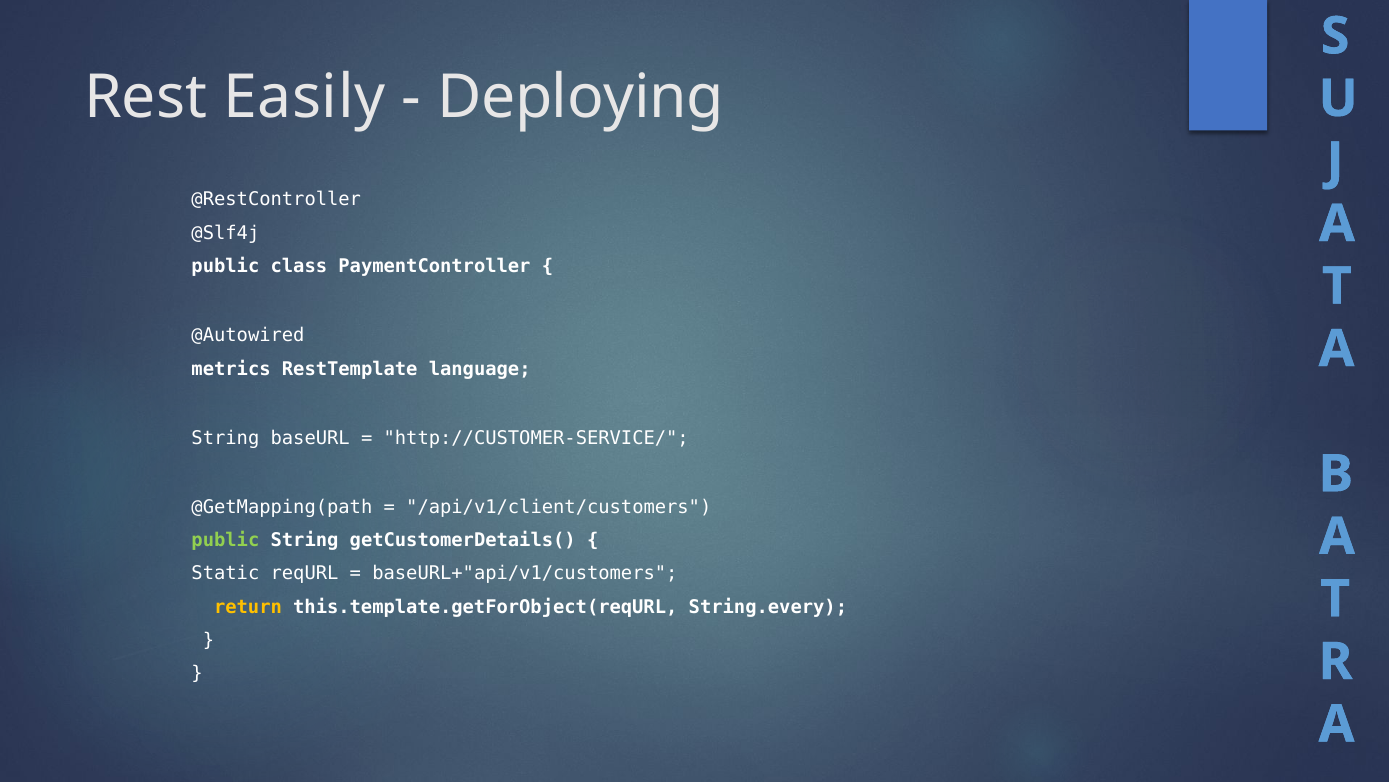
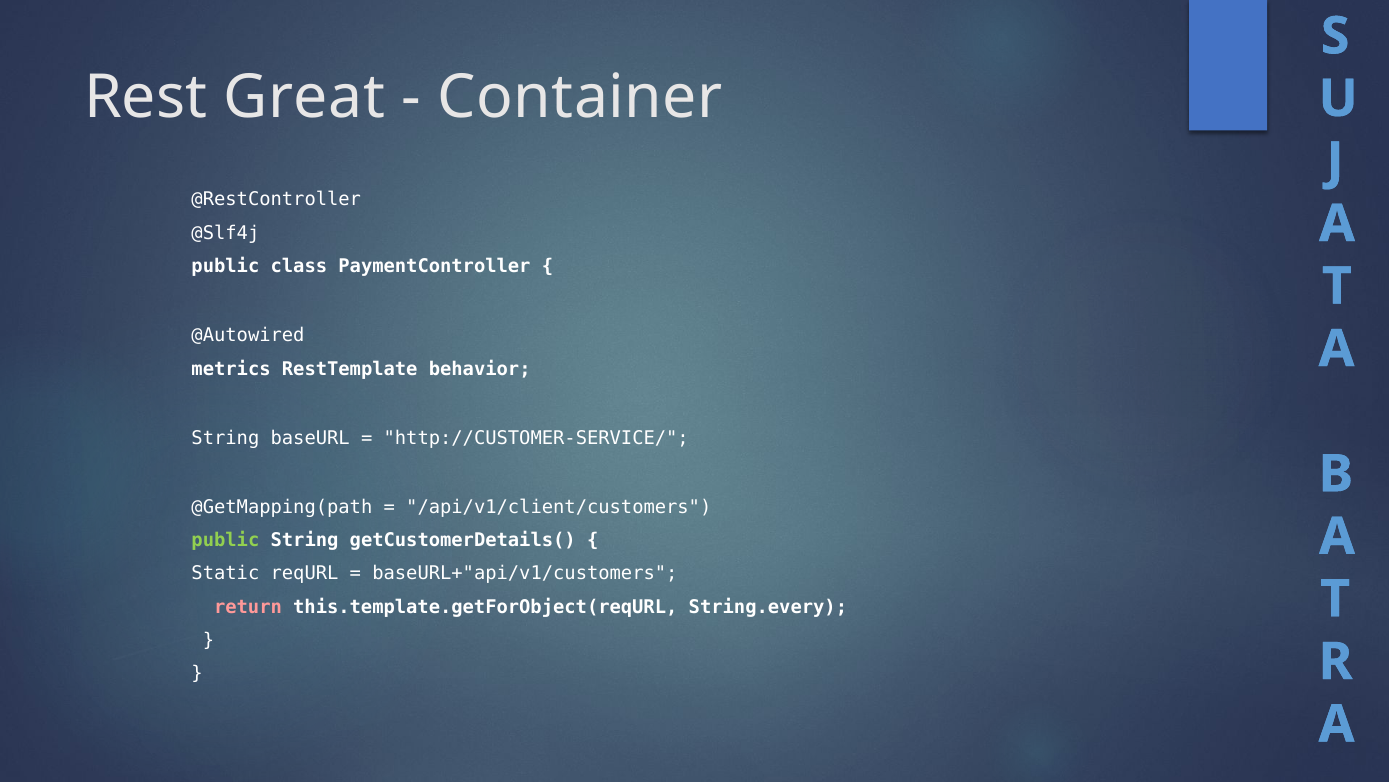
Easily: Easily -> Great
Deploying: Deploying -> Container
language: language -> behavior
return colour: yellow -> pink
